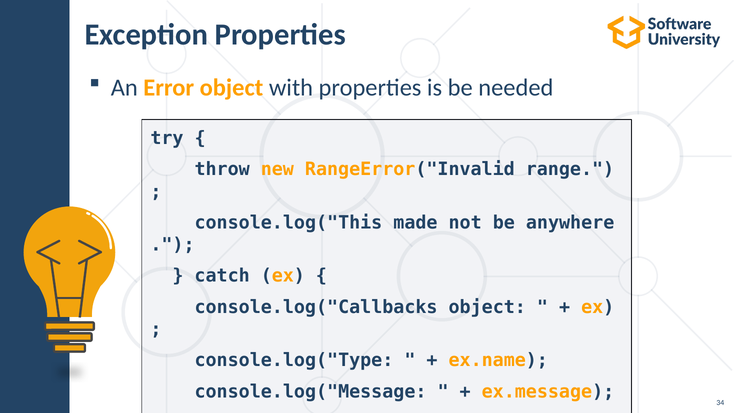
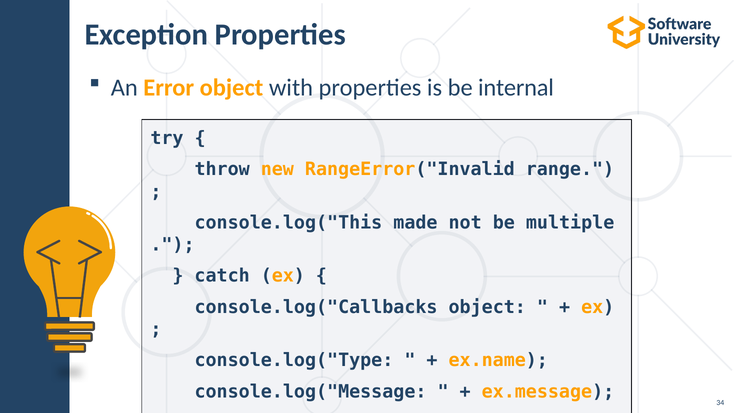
needed: needed -> internal
anywhere: anywhere -> multiple
